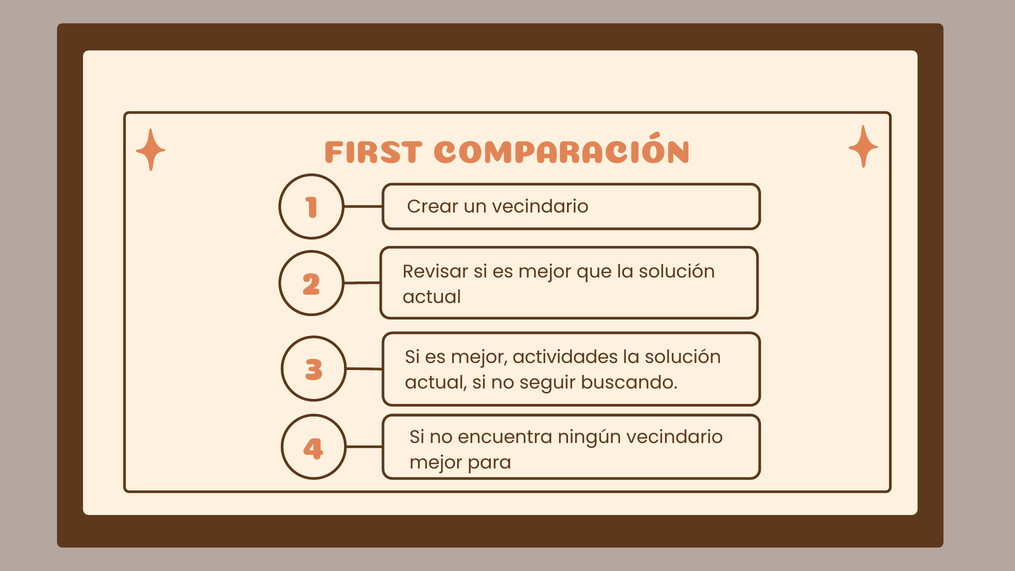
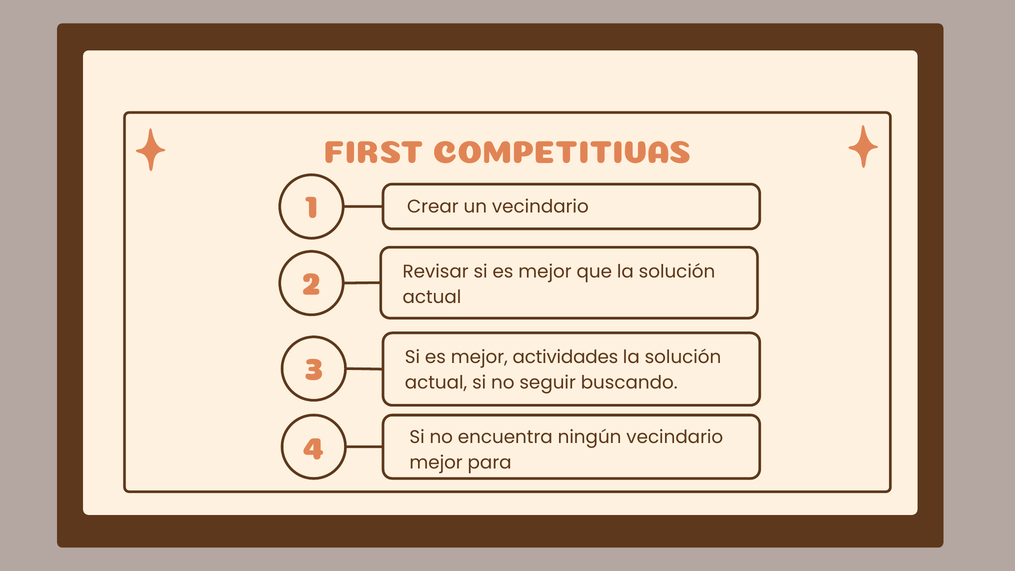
COMPARACIÓN: COMPARACIÓN -> COMPETITIVAS
